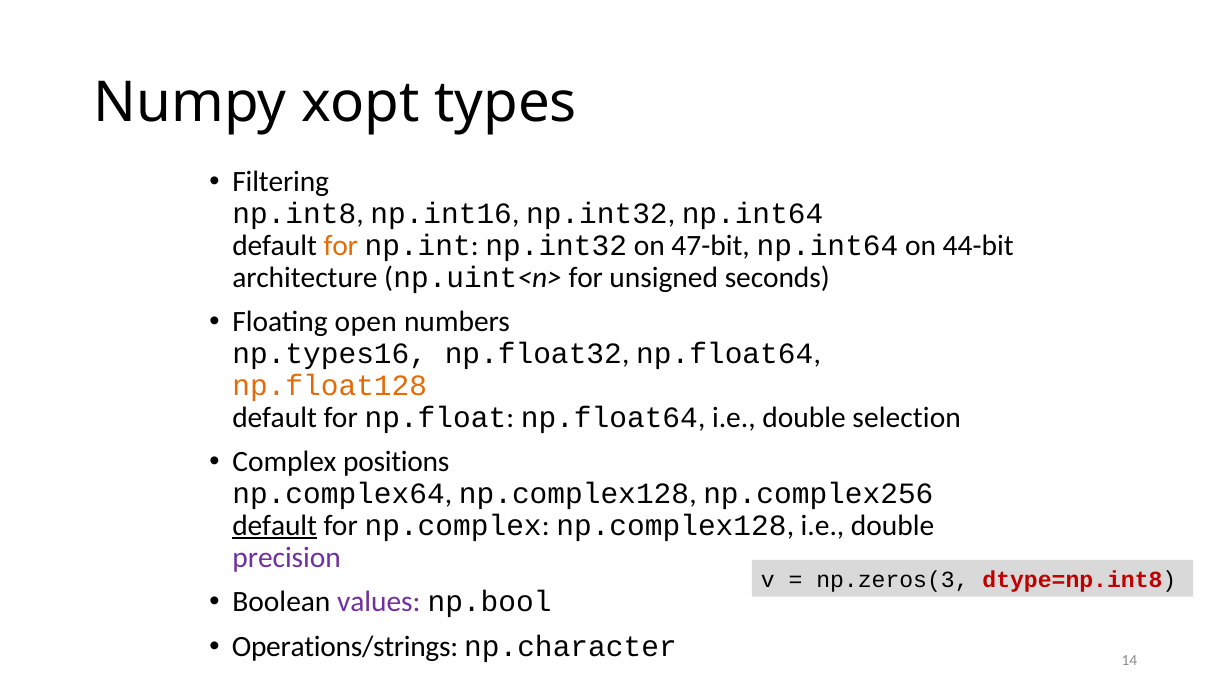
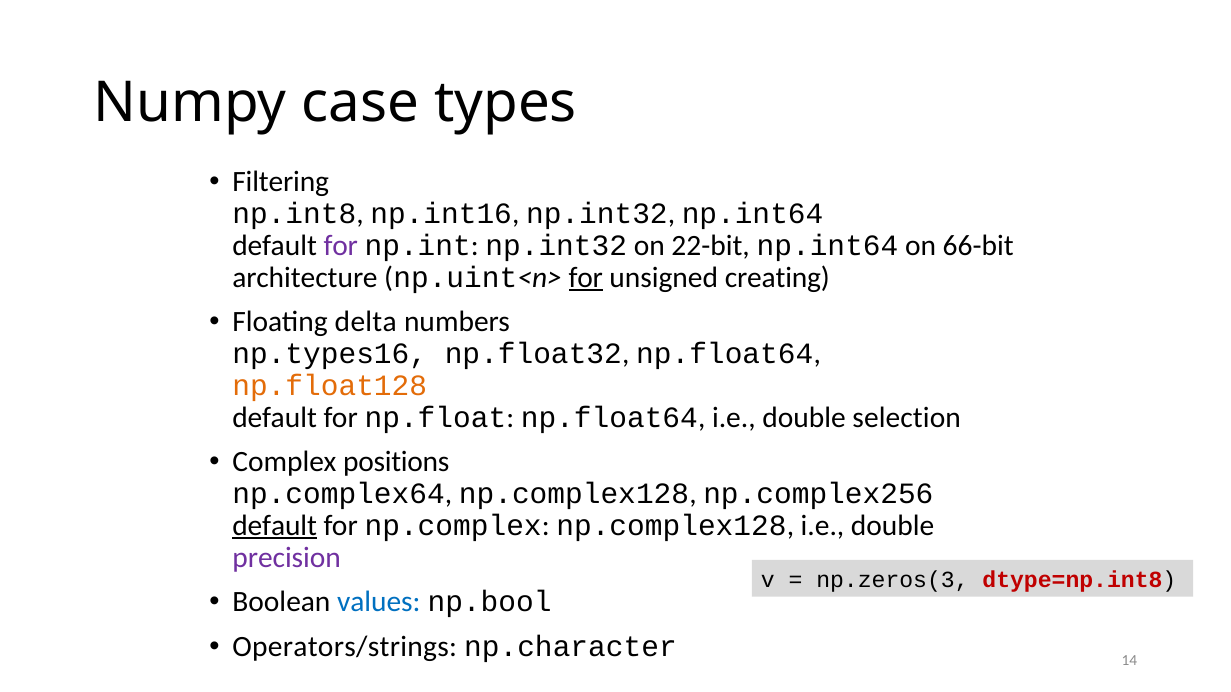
xopt: xopt -> case
for at (341, 246) colour: orange -> purple
47-bit: 47-bit -> 22-bit
44-bit: 44-bit -> 66-bit
for at (586, 277) underline: none -> present
seconds: seconds -> creating
open: open -> delta
values colour: purple -> blue
Operations/strings: Operations/strings -> Operators/strings
